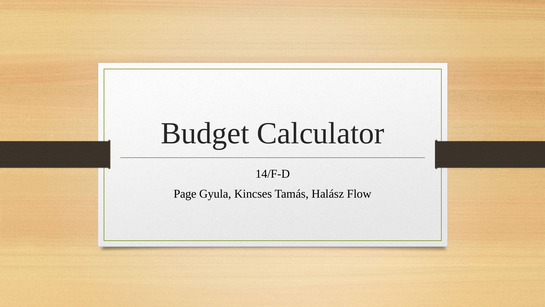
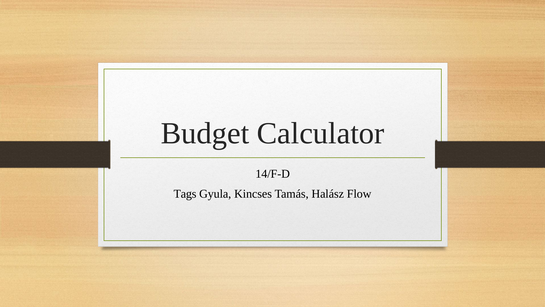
Page: Page -> Tags
